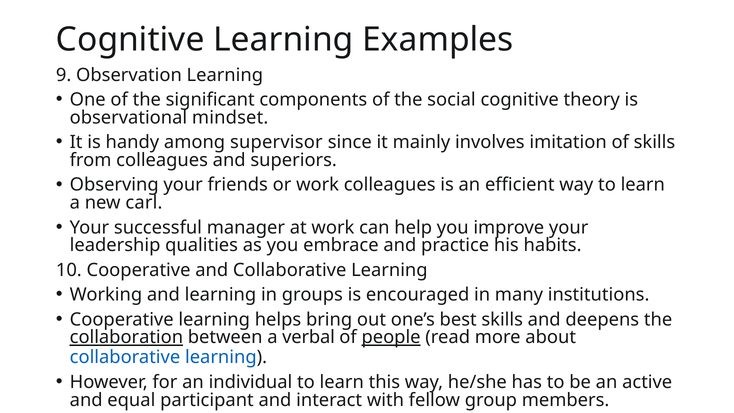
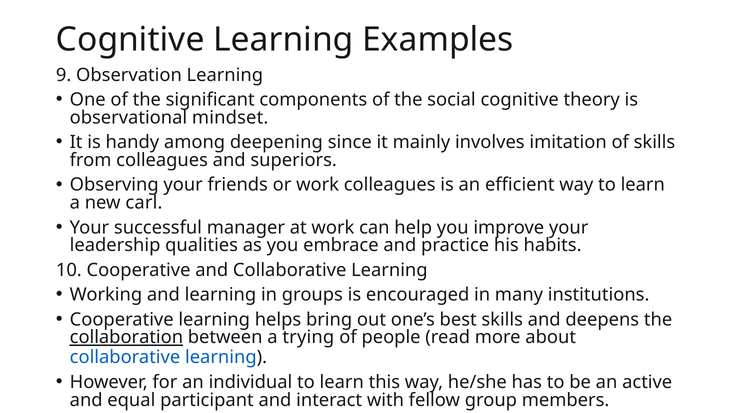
supervisor: supervisor -> deepening
verbal: verbal -> trying
people underline: present -> none
